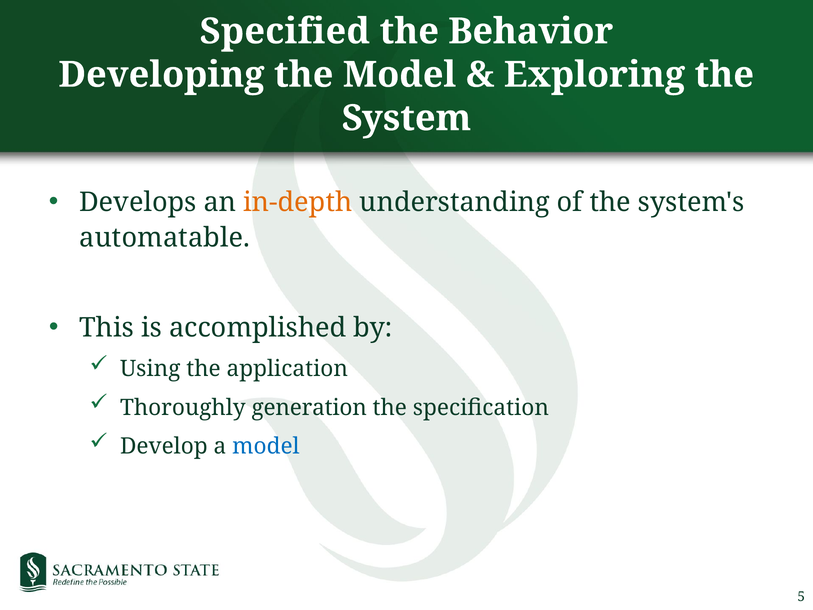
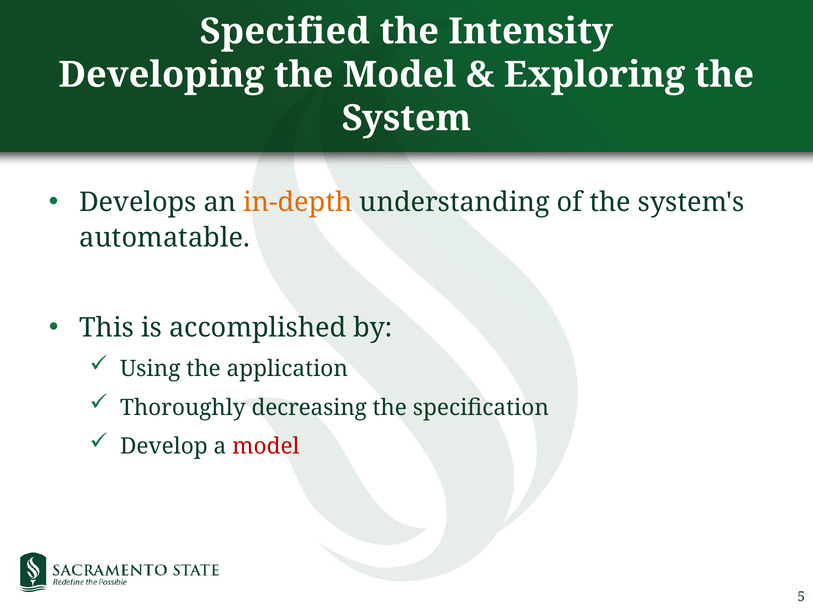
Behavior: Behavior -> Intensity
generation: generation -> decreasing
model at (266, 446) colour: blue -> red
